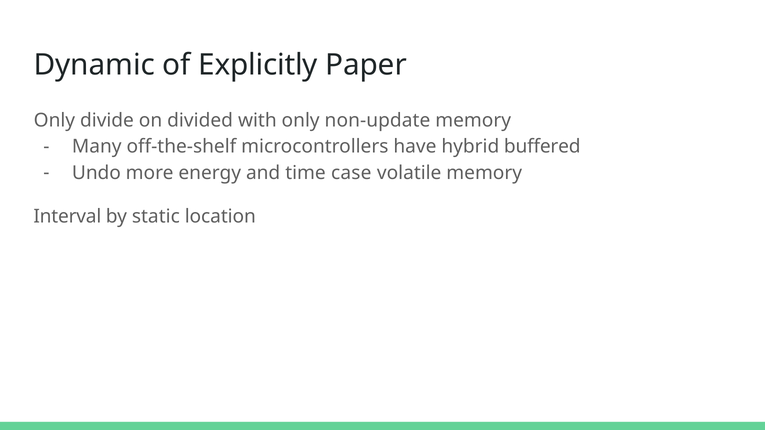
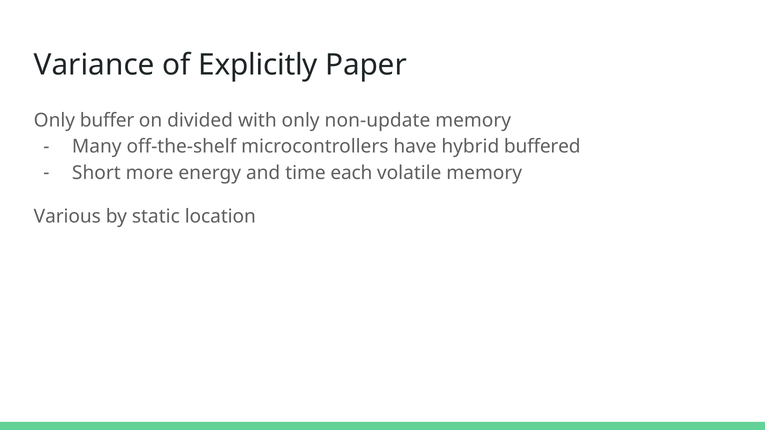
Dynamic: Dynamic -> Variance
divide: divide -> buffer
Undo: Undo -> Short
case: case -> each
Interval: Interval -> Various
